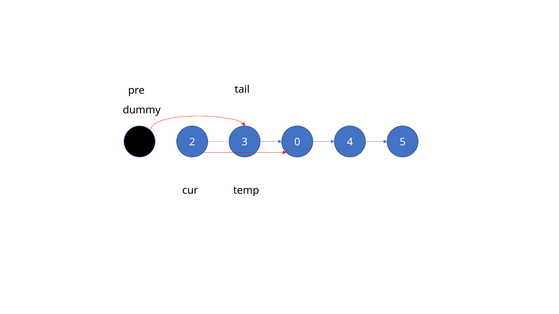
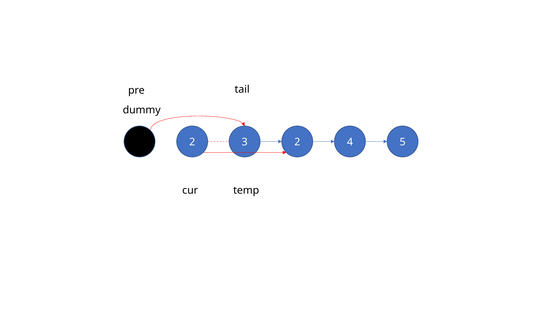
3 0: 0 -> 2
